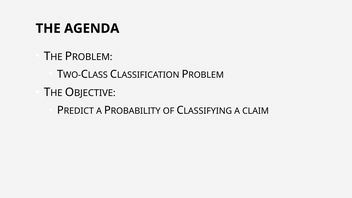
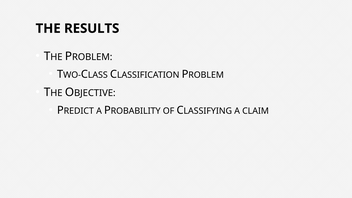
AGENDA: AGENDA -> RESULTS
